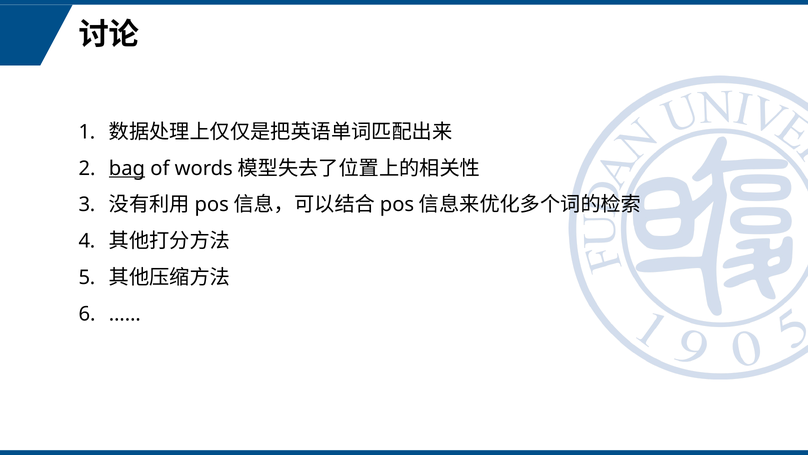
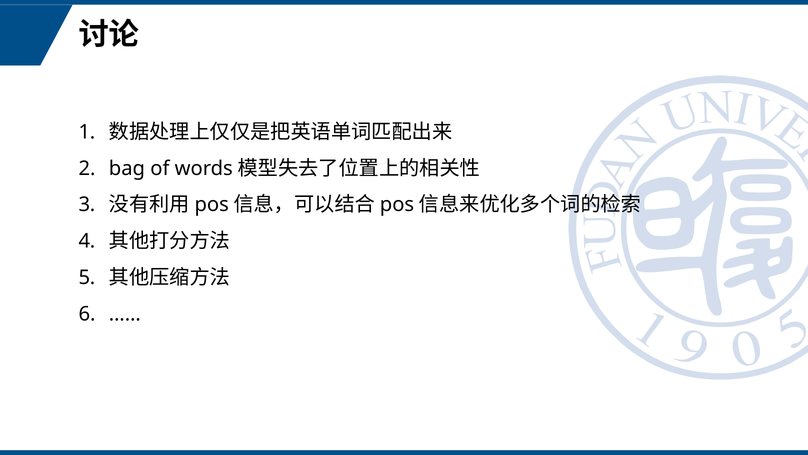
bag underline: present -> none
